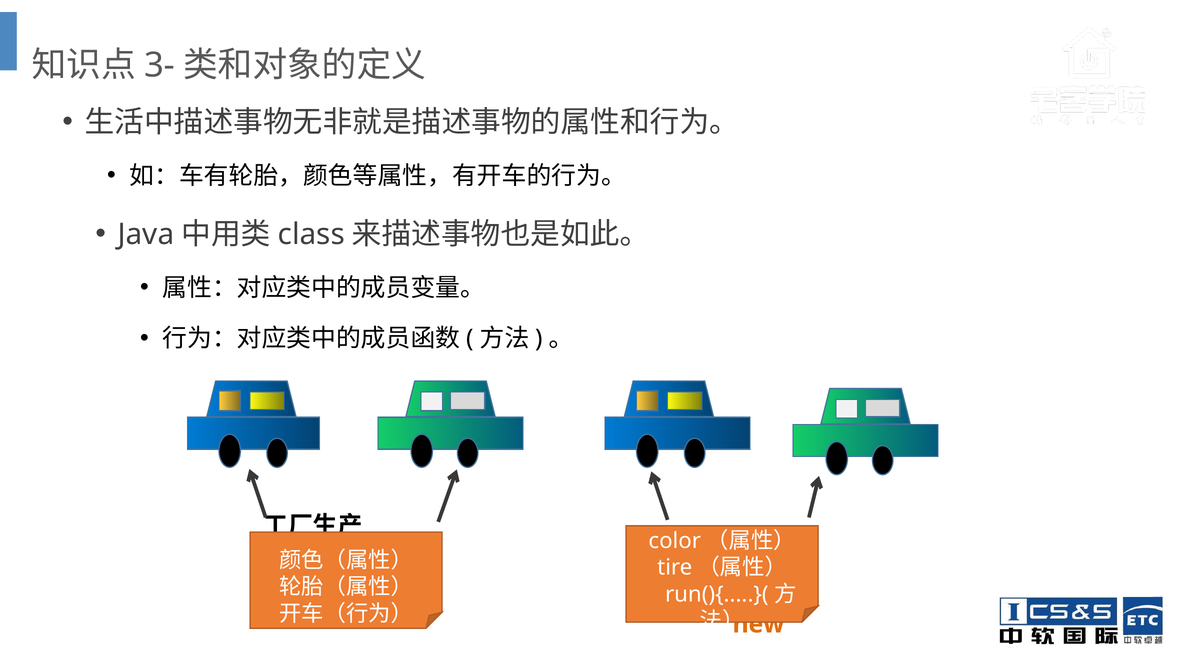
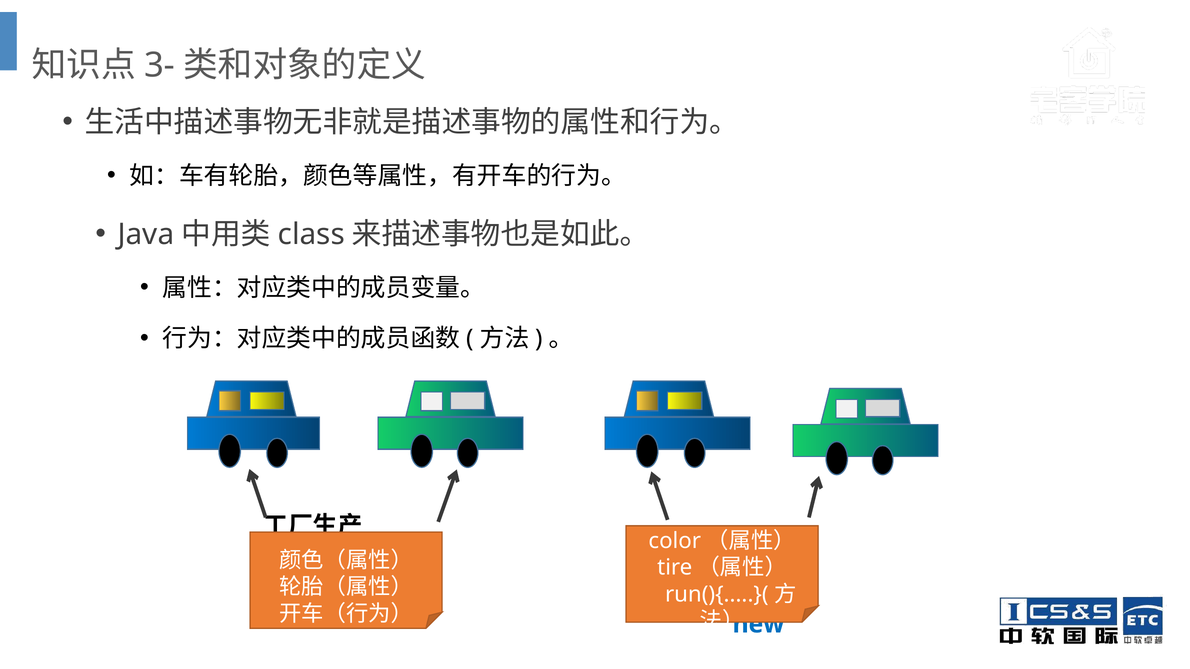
new at (758, 625) colour: orange -> blue
